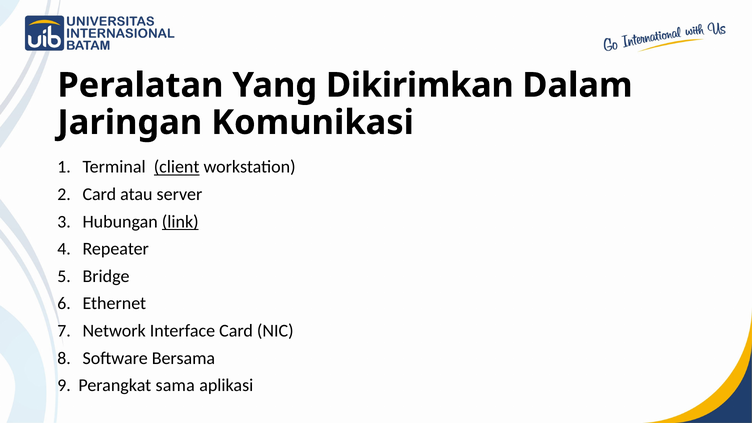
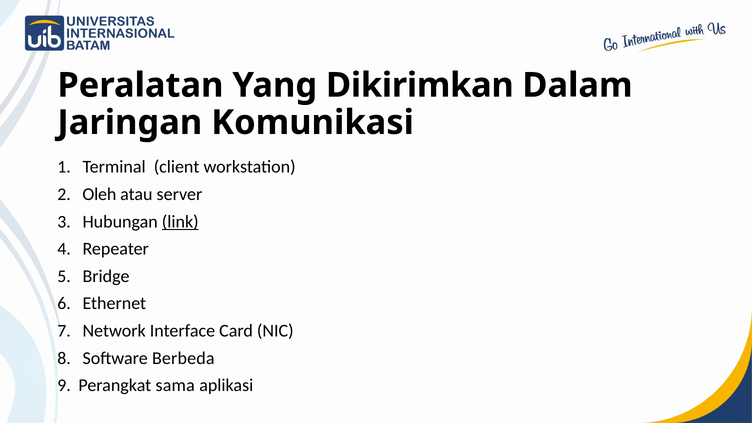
client underline: present -> none
Card at (99, 194): Card -> Oleh
Bersama: Bersama -> Berbeda
